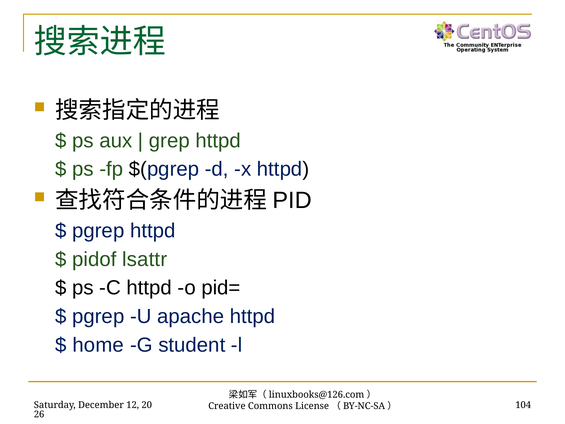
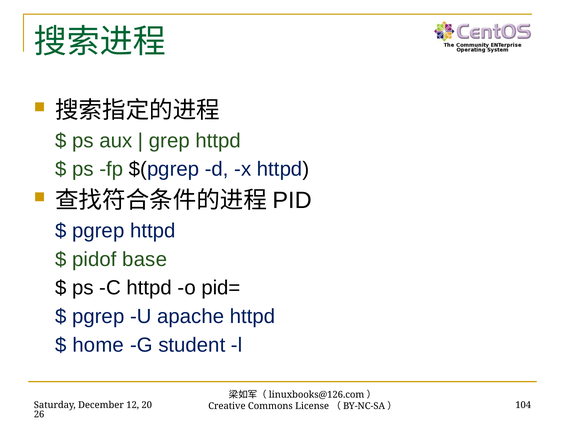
lsattr: lsattr -> base
